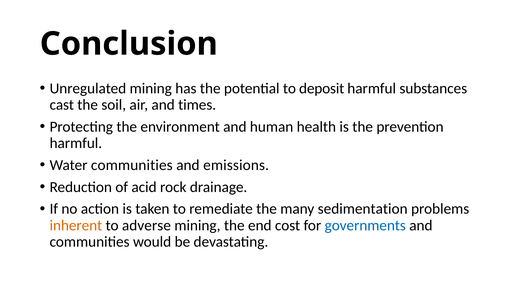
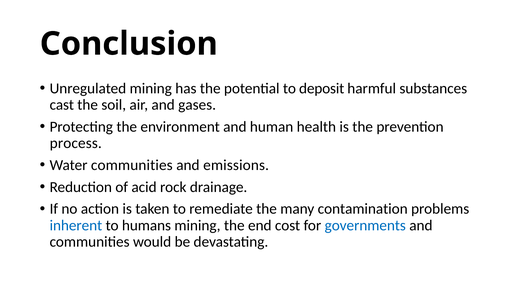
times: times -> gases
harmful at (76, 143): harmful -> process
sedimentation: sedimentation -> contamination
inherent colour: orange -> blue
adverse: adverse -> humans
